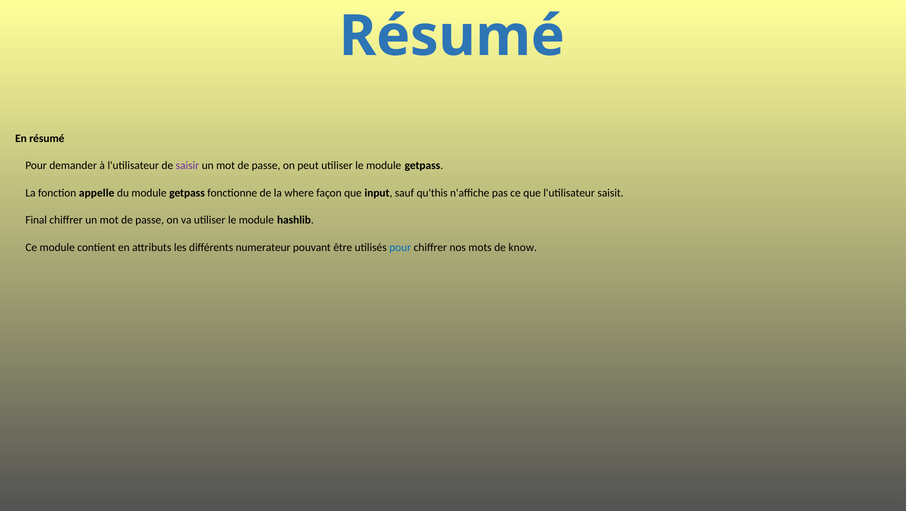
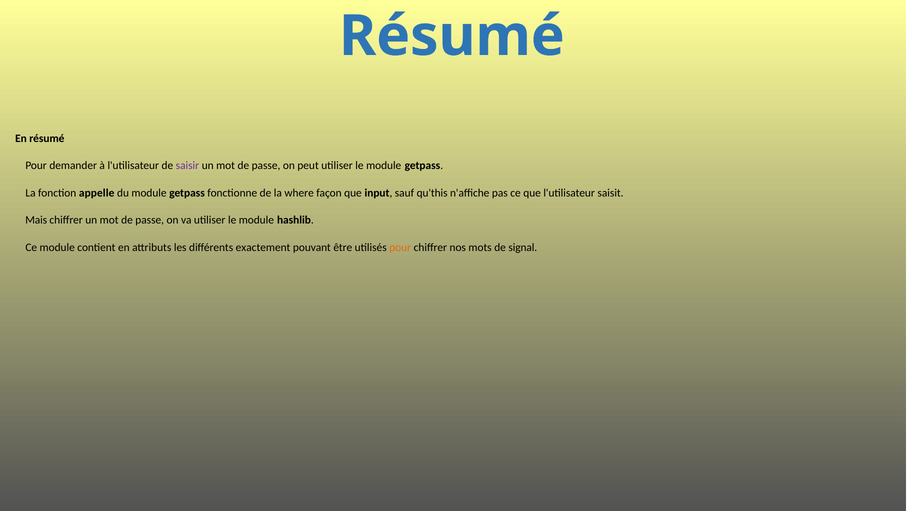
Final: Final -> Mais
numerateur: numerateur -> exactement
pour at (400, 247) colour: blue -> orange
know: know -> signal
